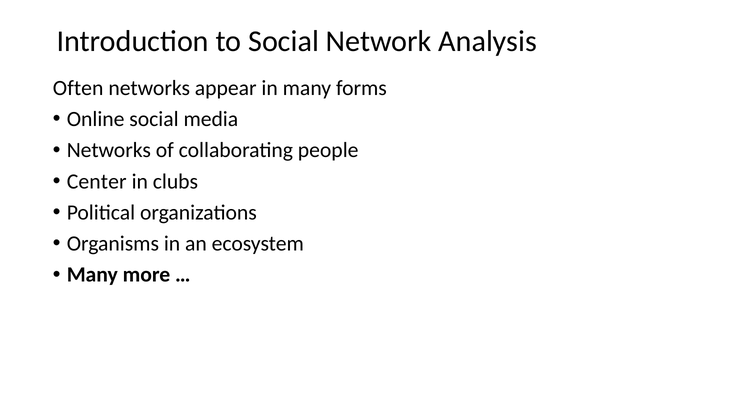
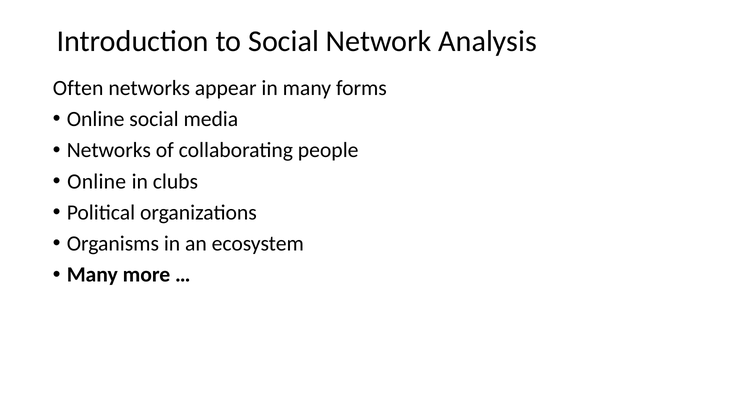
Center at (97, 181): Center -> Online
